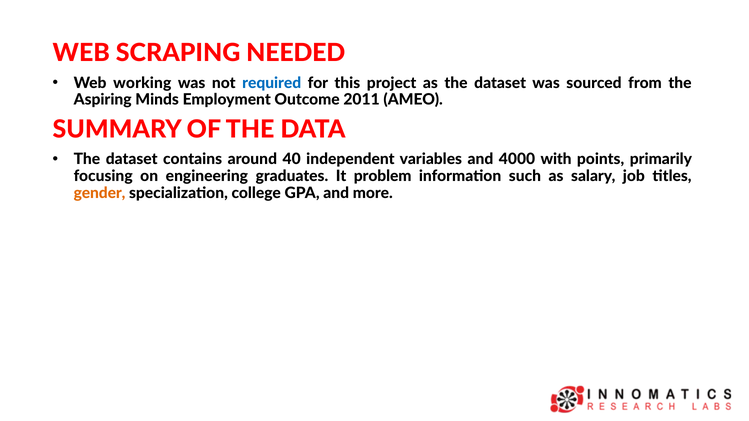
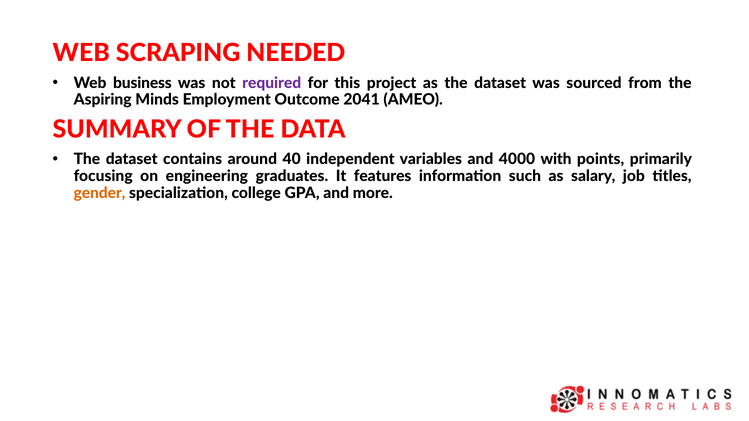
working: working -> business
required colour: blue -> purple
2011: 2011 -> 2041
problem: problem -> features
